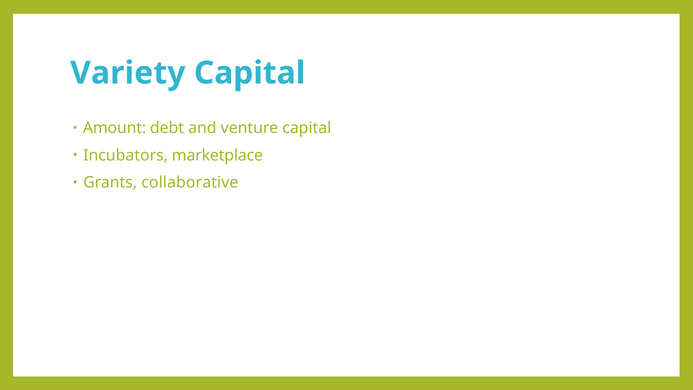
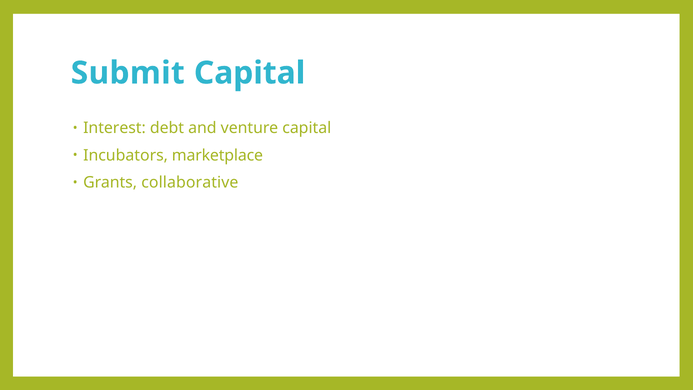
Variety: Variety -> Submit
Amount: Amount -> Interest
